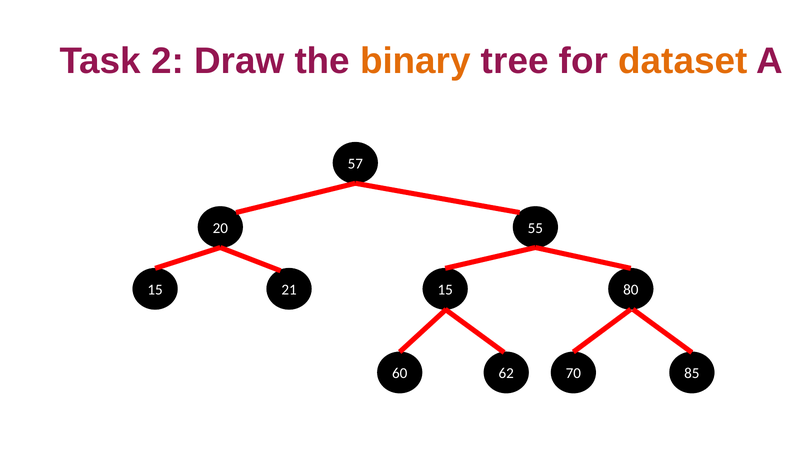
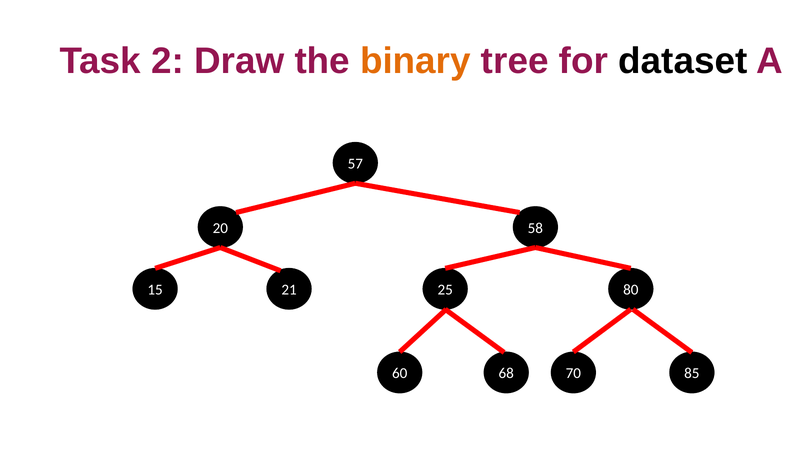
dataset colour: orange -> black
55: 55 -> 58
21 15: 15 -> 25
62: 62 -> 68
